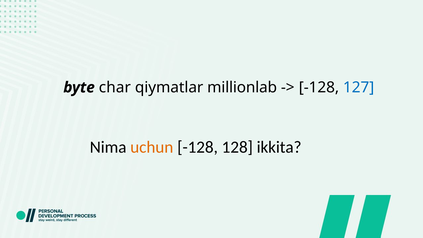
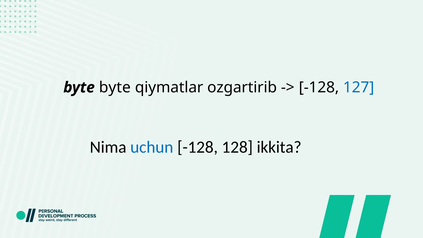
byte char: char -> byte
millionlab: millionlab -> ozgartirib
uchun colour: orange -> blue
